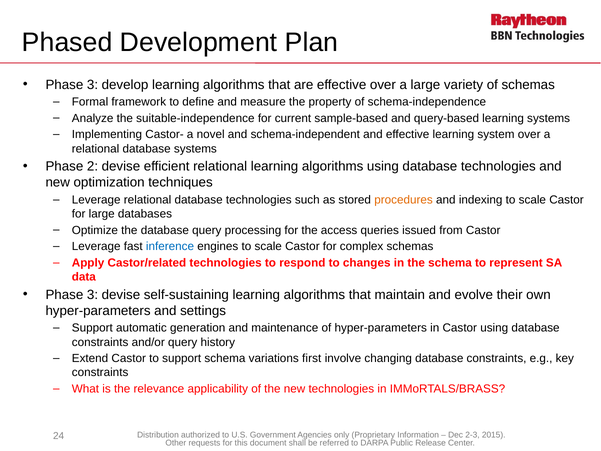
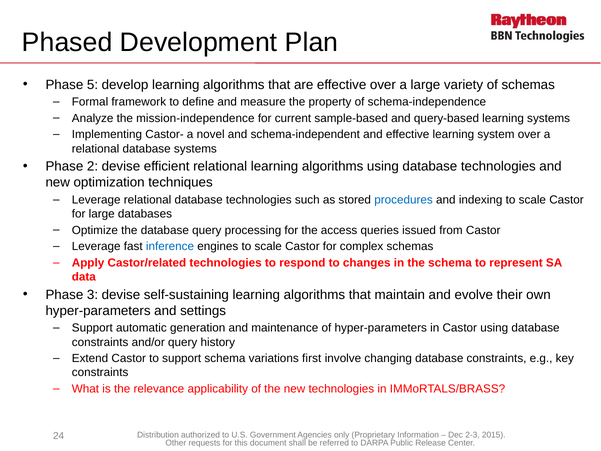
3 at (93, 85): 3 -> 5
suitable-independence: suitable-independence -> mission-independence
procedures colour: orange -> blue
